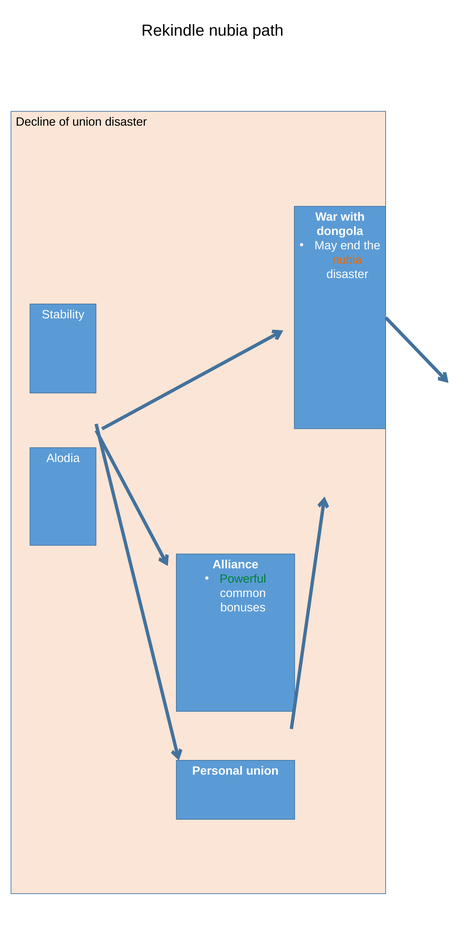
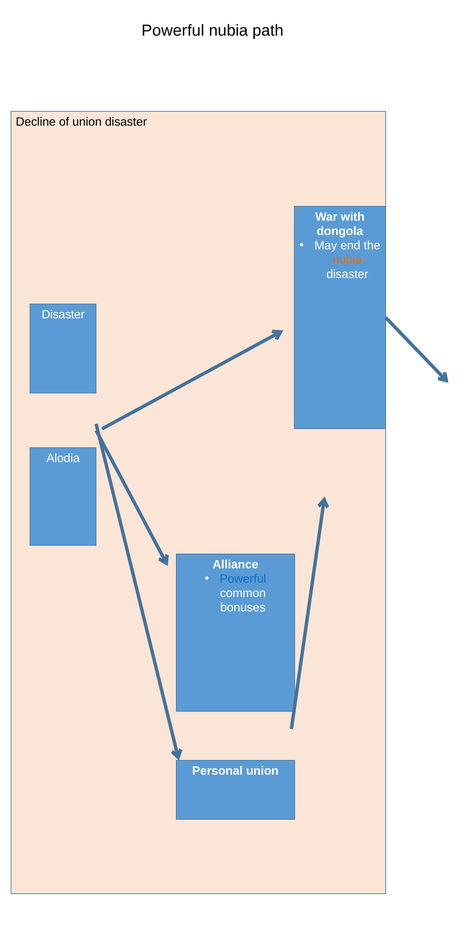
Rekindle at (173, 31): Rekindle -> Powerful
Stability at (63, 314): Stability -> Disaster
Powerful at (243, 579) colour: green -> blue
